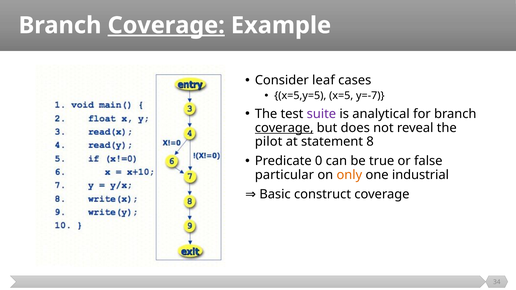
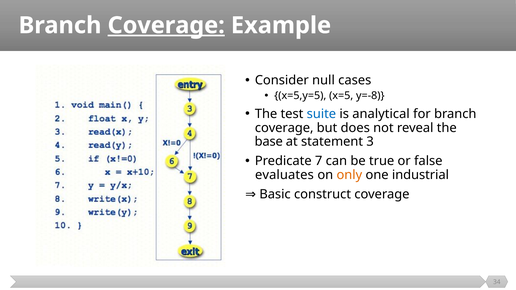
leaf: leaf -> null
y=-7: y=-7 -> y=-8
suite colour: purple -> blue
coverage at (284, 128) underline: present -> none
pilot: pilot -> base
8: 8 -> 3
0: 0 -> 7
particular: particular -> evaluates
